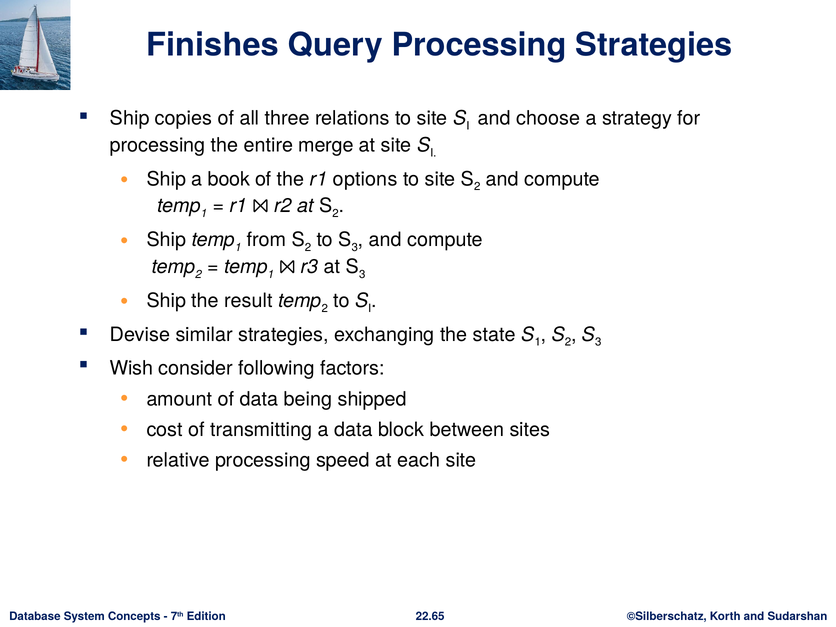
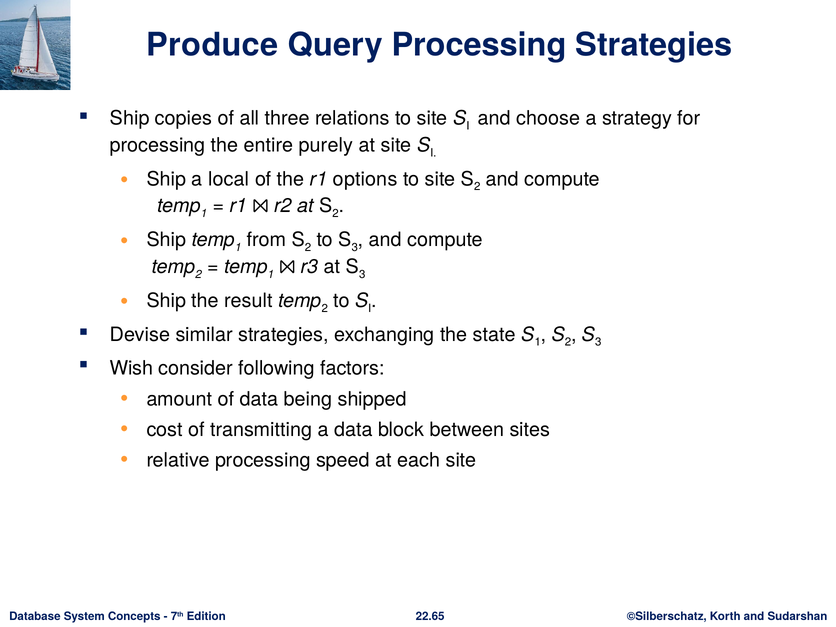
Finishes: Finishes -> Produce
merge: merge -> purely
book: book -> local
